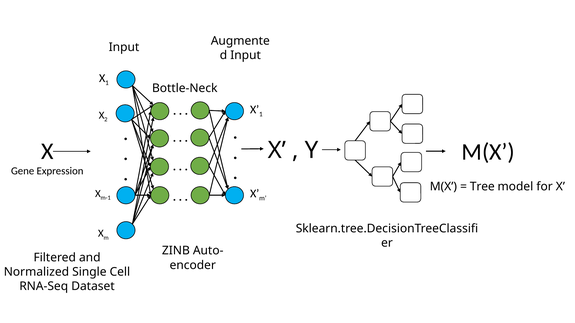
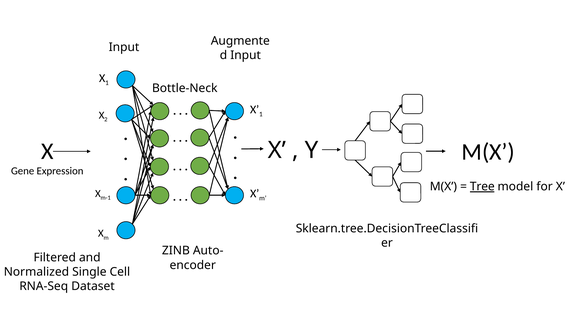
Tree underline: none -> present
